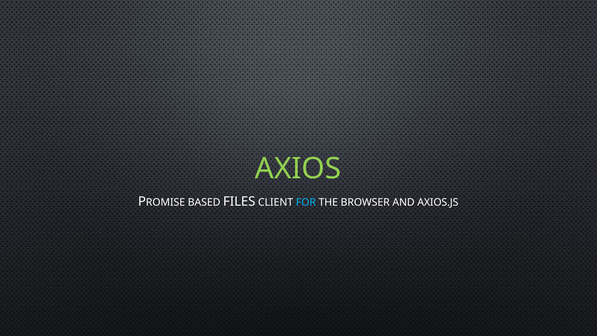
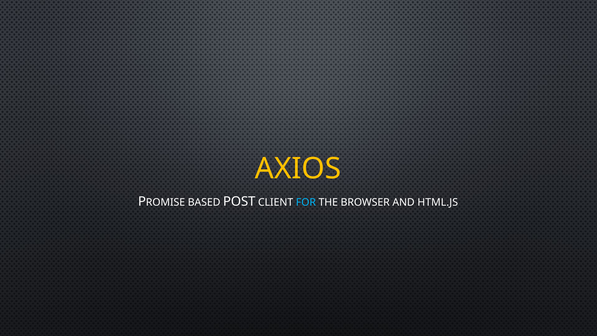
AXIOS colour: light green -> yellow
FILES: FILES -> POST
AXIOS.JS: AXIOS.JS -> HTML.JS
